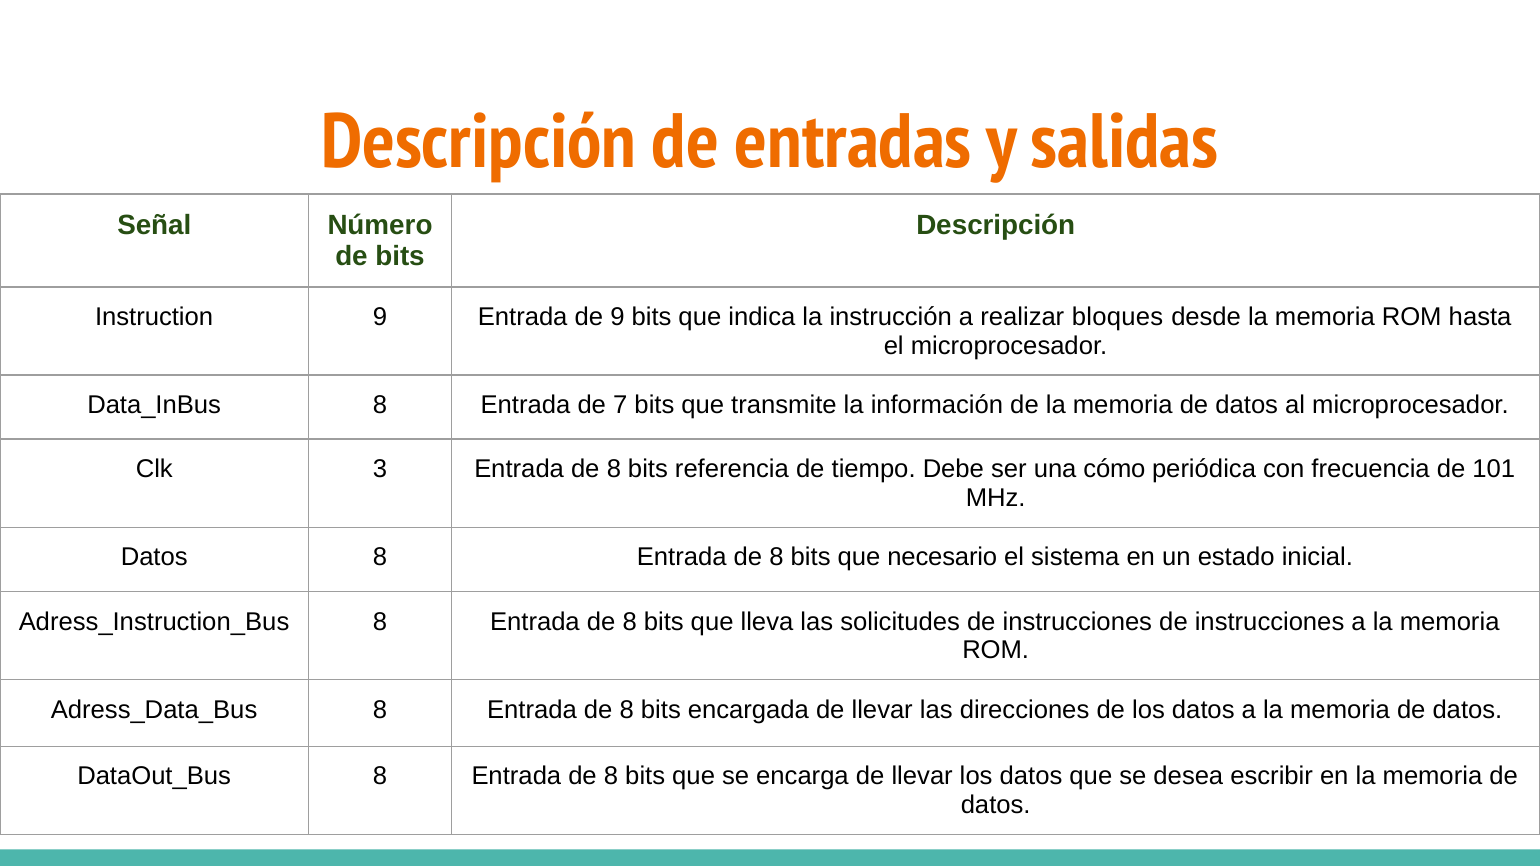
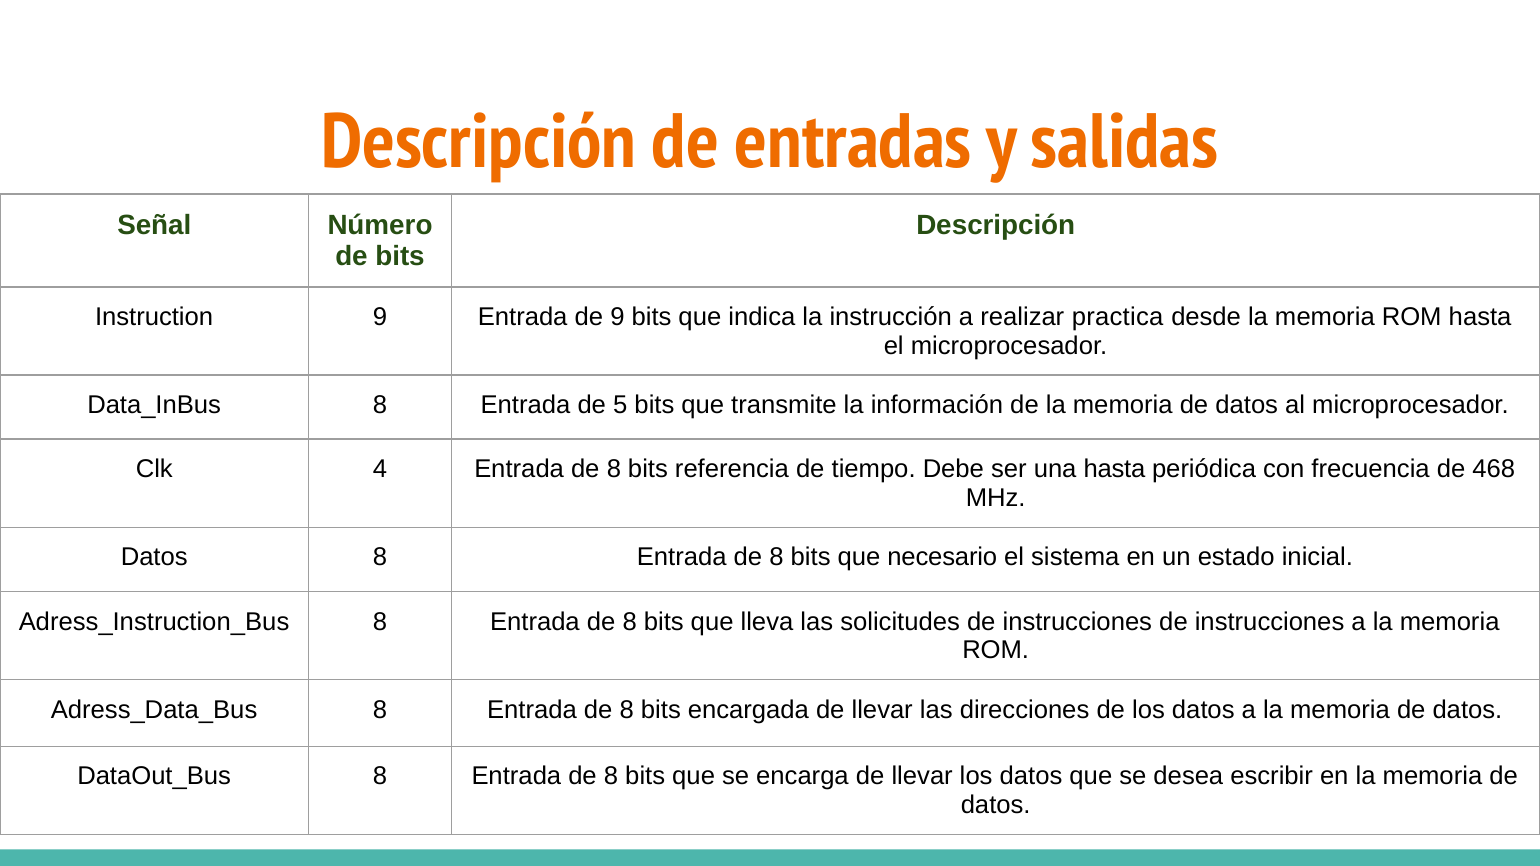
bloques: bloques -> practica
7: 7 -> 5
3: 3 -> 4
una cómo: cómo -> hasta
101: 101 -> 468
